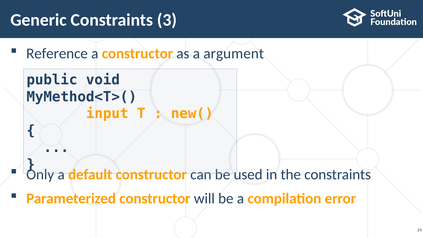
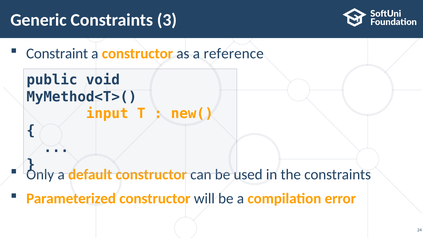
Reference: Reference -> Constraint
argument: argument -> reference
